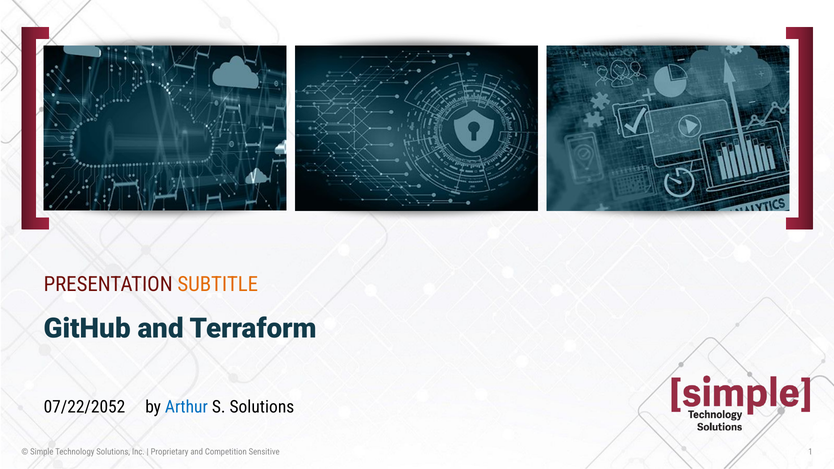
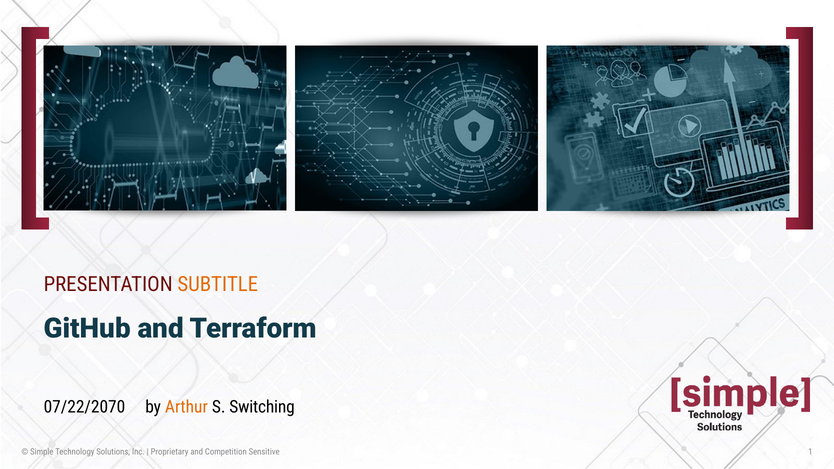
07/22/2052: 07/22/2052 -> 07/22/2070
Arthur colour: blue -> orange
S Solutions: Solutions -> Switching
